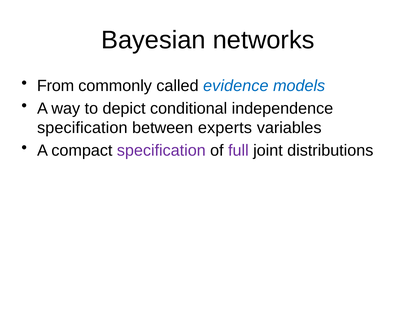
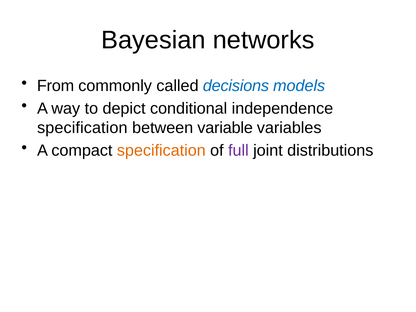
evidence: evidence -> decisions
experts: experts -> variable
specification at (161, 150) colour: purple -> orange
